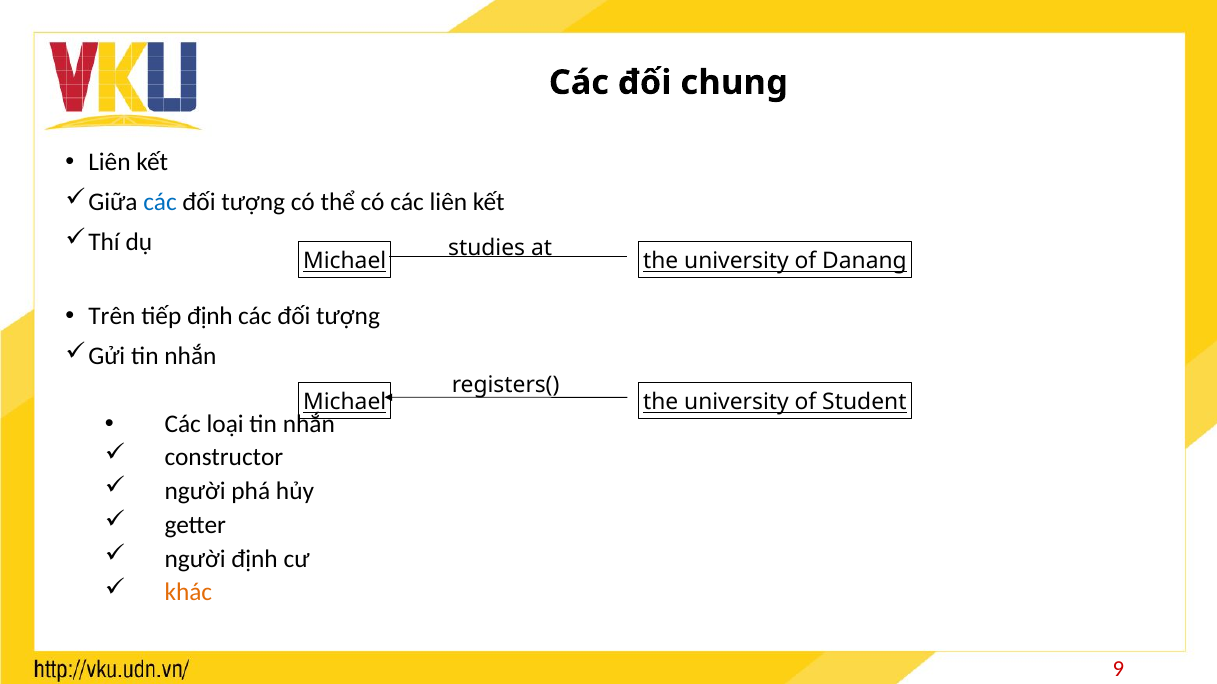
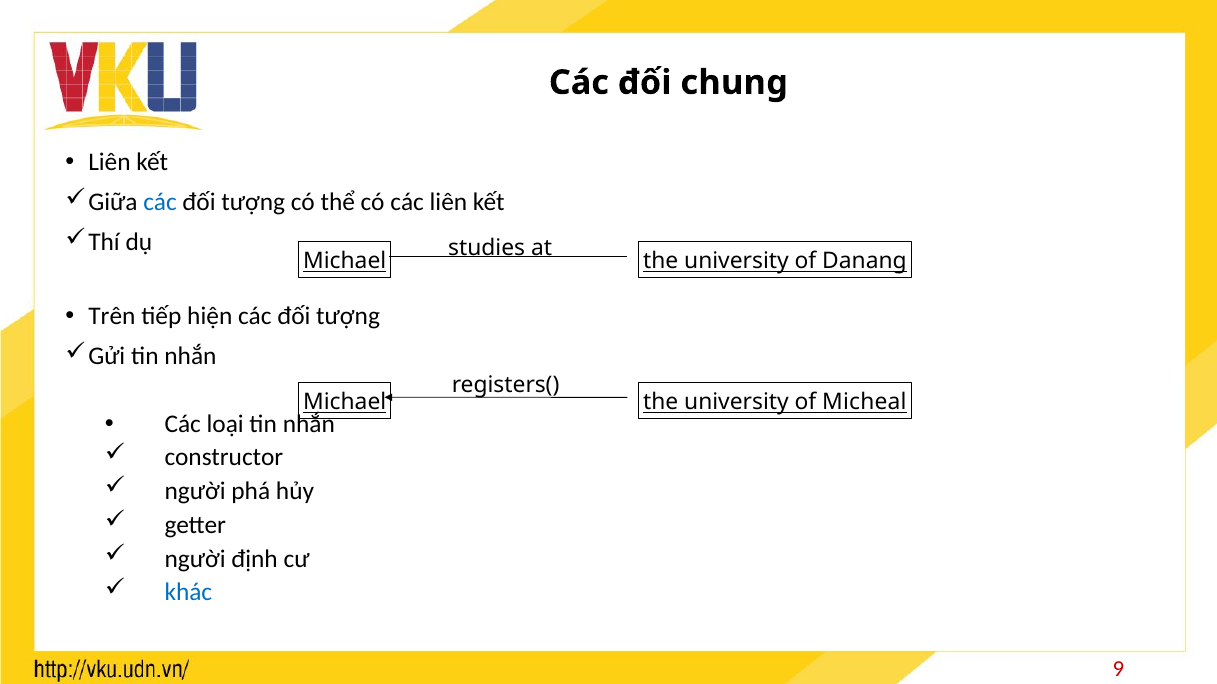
tiếp định: định -> hiện
Student: Student -> Micheal
khác colour: orange -> blue
